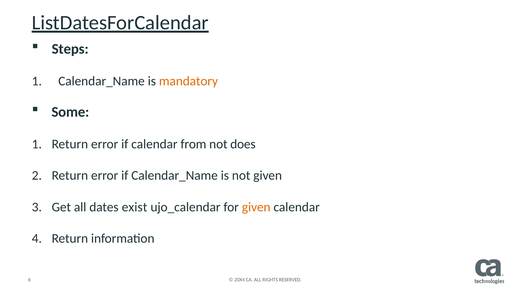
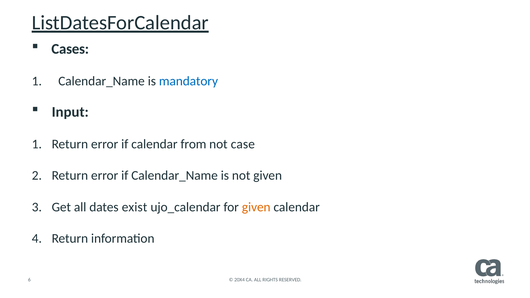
Steps: Steps -> Cases
mandatory colour: orange -> blue
Some: Some -> Input
does: does -> case
